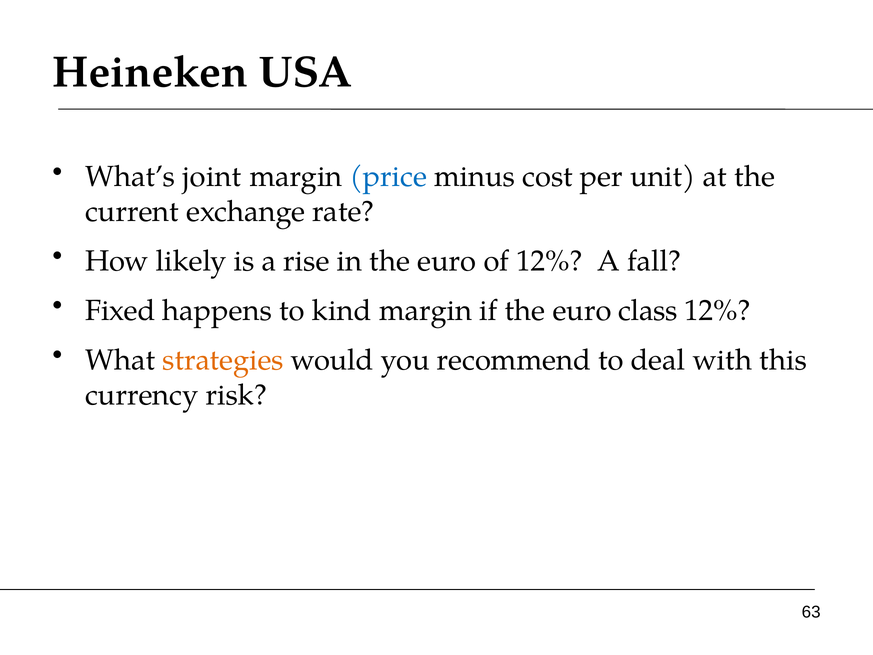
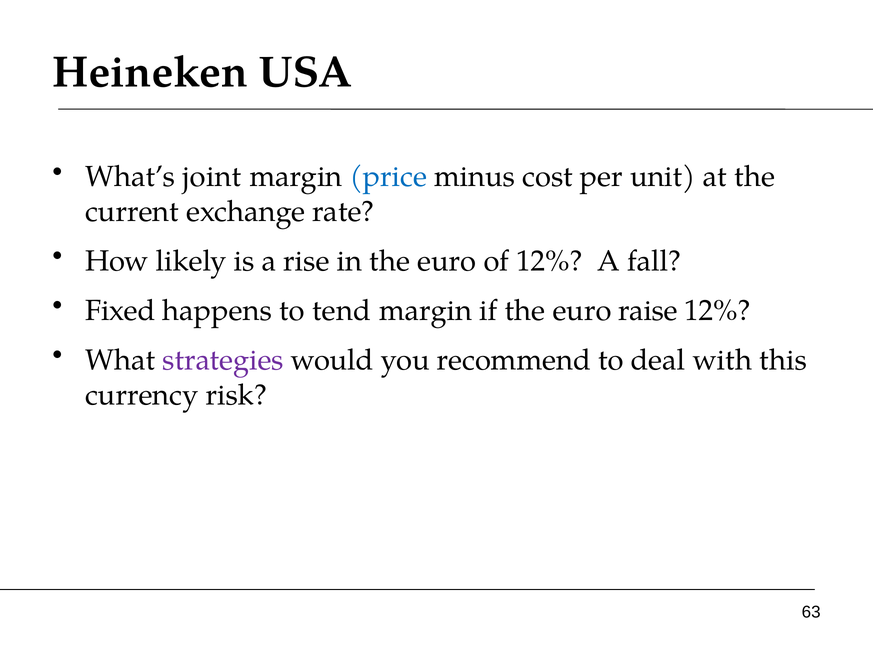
kind: kind -> tend
class: class -> raise
strategies colour: orange -> purple
